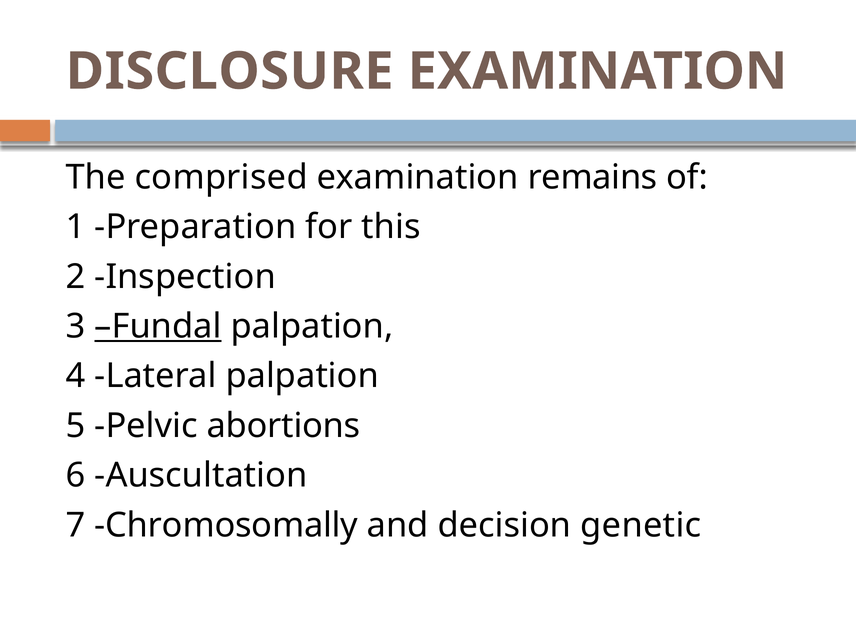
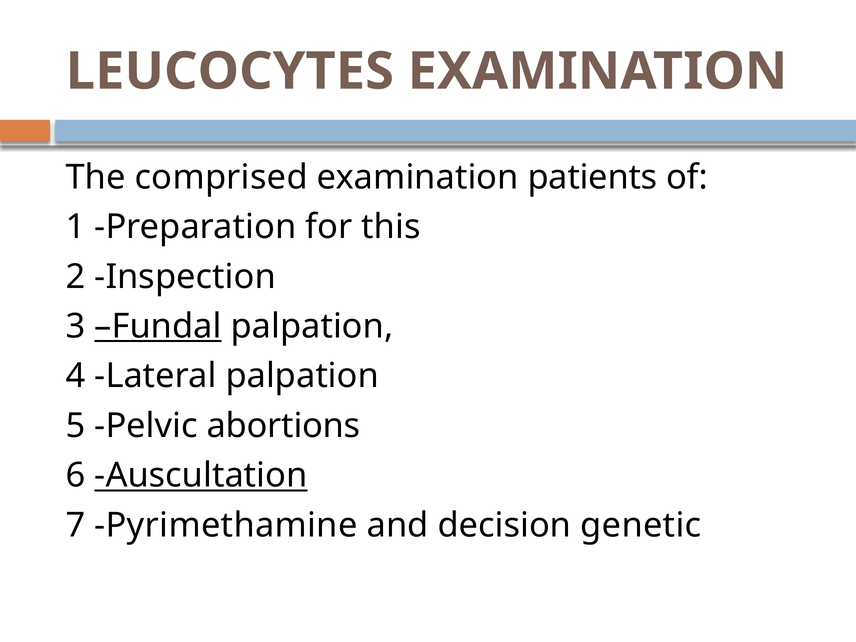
DISCLOSURE: DISCLOSURE -> LEUCOCYTES
remains: remains -> patients
Auscultation underline: none -> present
Chromosomally: Chromosomally -> Pyrimethamine
